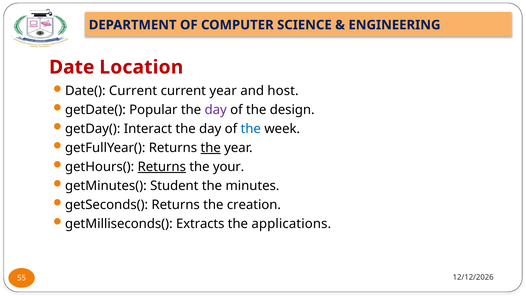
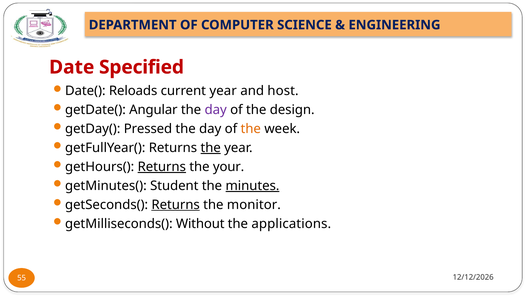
Location: Location -> Specified
Date( Current: Current -> Reloads
Popular: Popular -> Angular
Interact: Interact -> Pressed
the at (251, 129) colour: blue -> orange
minutes underline: none -> present
Returns at (176, 205) underline: none -> present
creation: creation -> monitor
Extracts: Extracts -> Without
